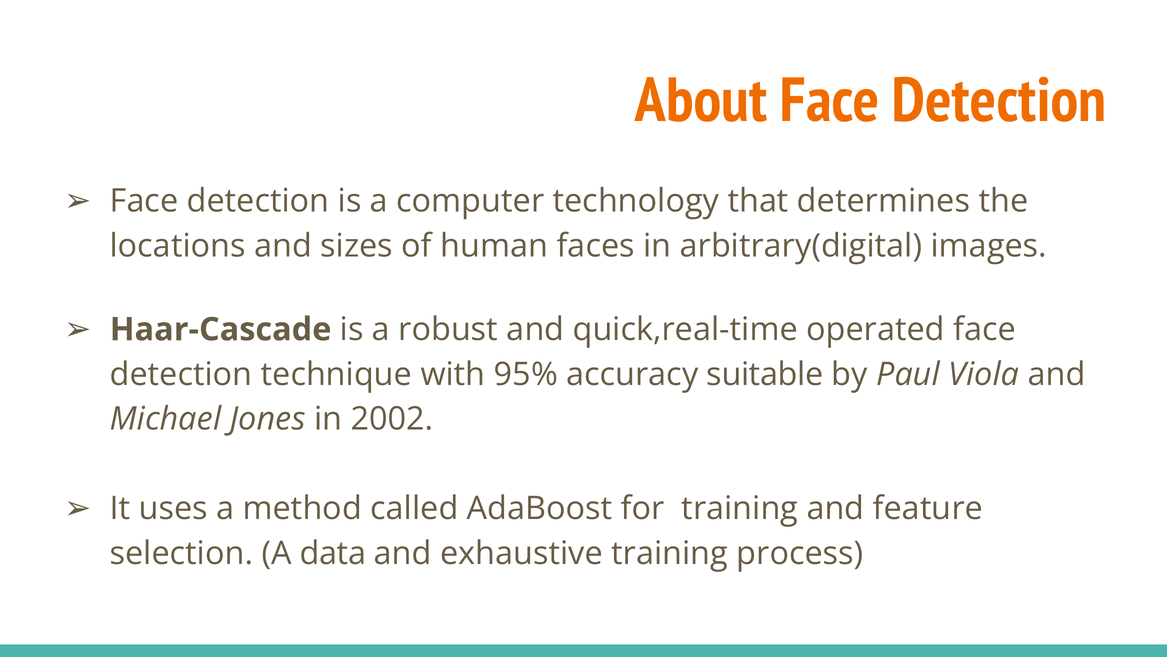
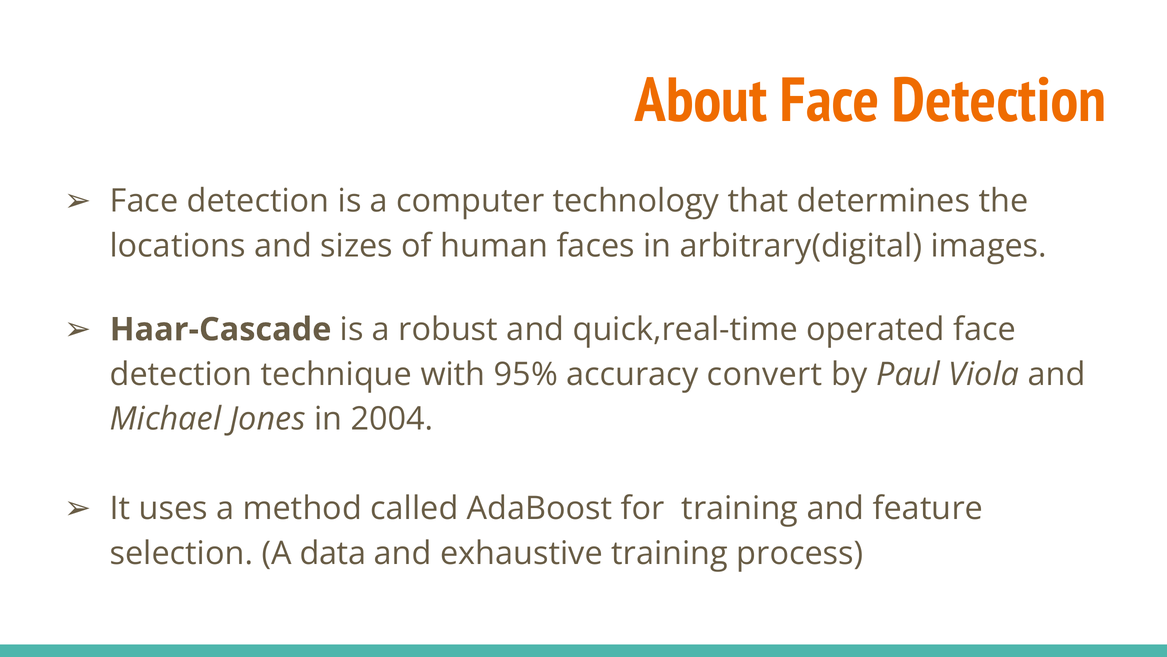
suitable: suitable -> convert
2002: 2002 -> 2004
